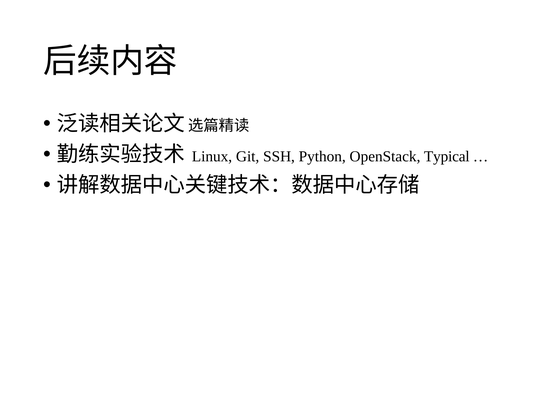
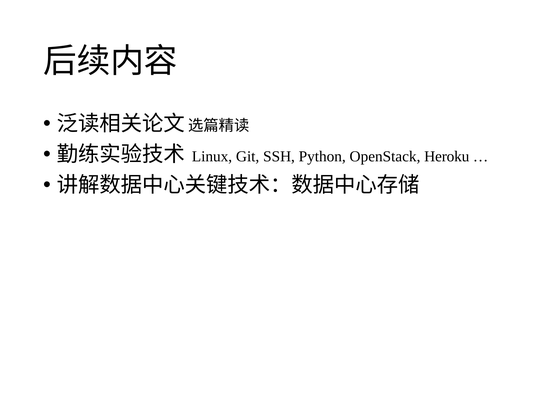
Typical: Typical -> Heroku
